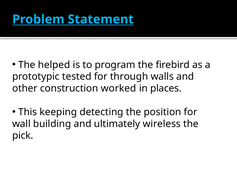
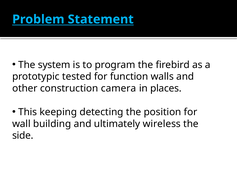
helped: helped -> system
through: through -> function
worked: worked -> camera
pick: pick -> side
